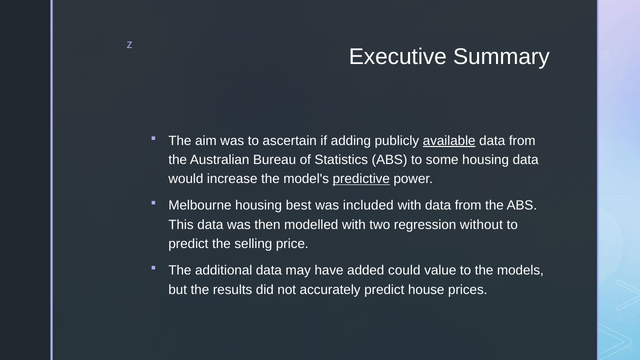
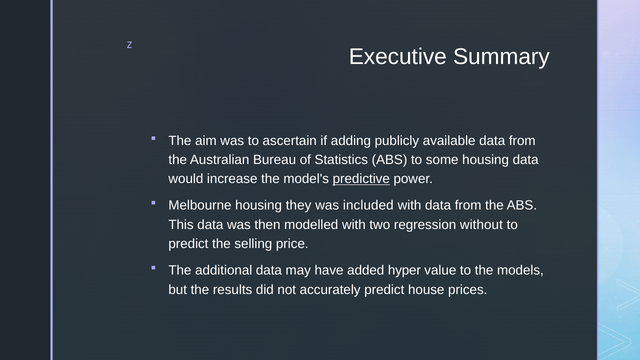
available underline: present -> none
best: best -> they
could: could -> hyper
